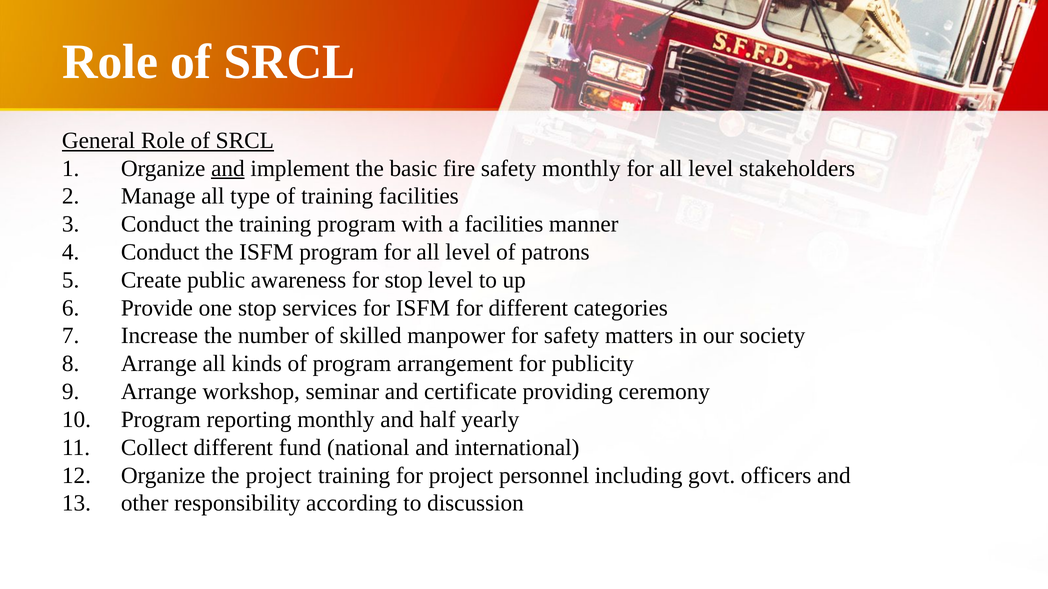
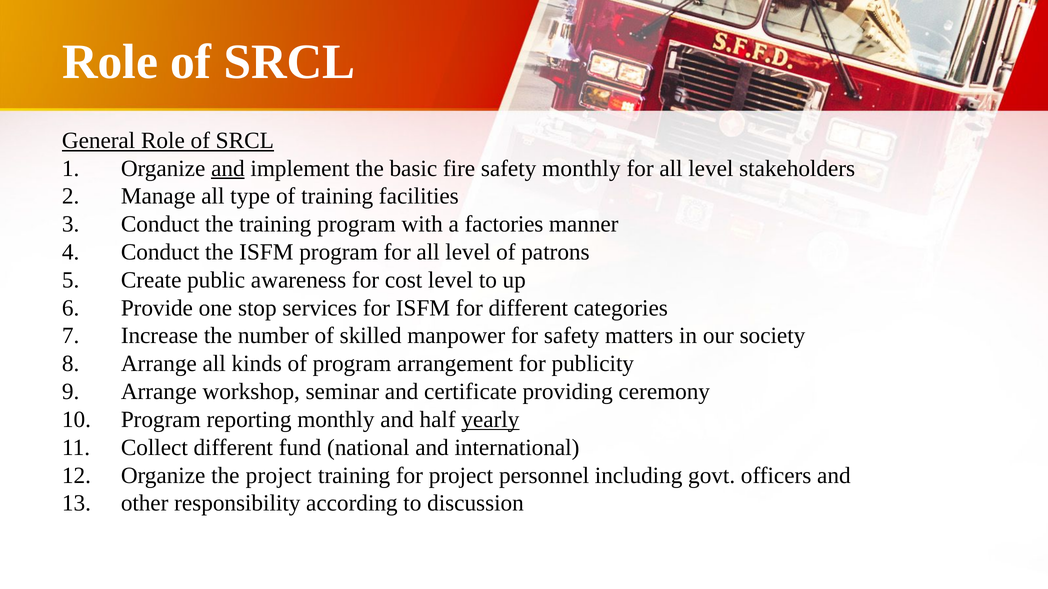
a facilities: facilities -> factories
for stop: stop -> cost
yearly underline: none -> present
